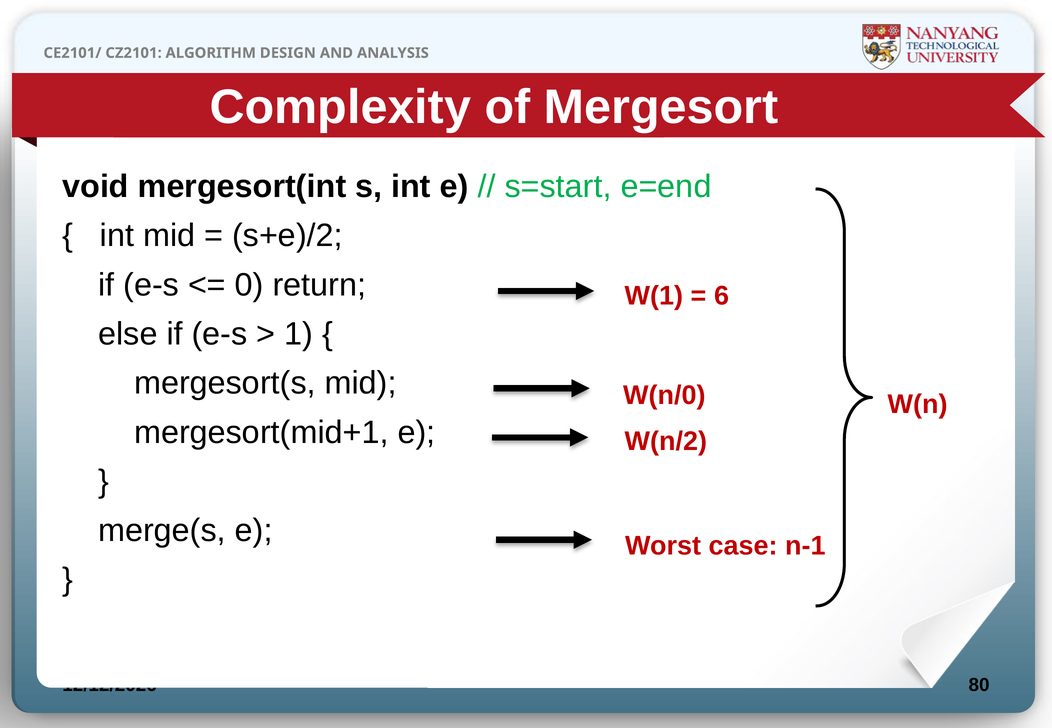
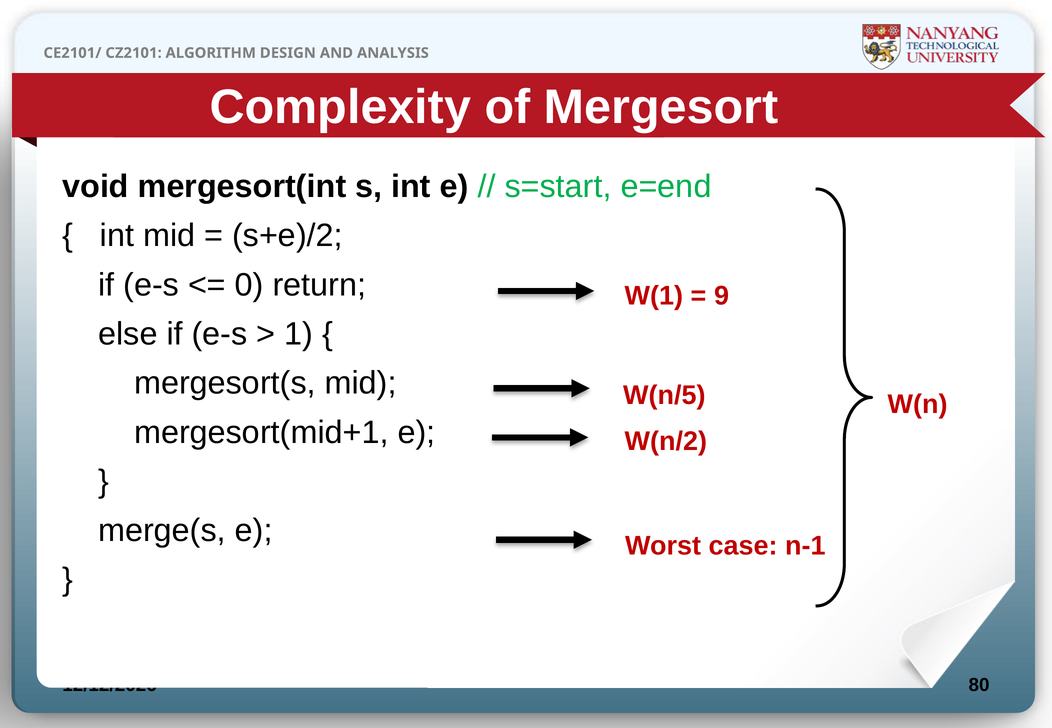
6: 6 -> 9
W(n/0: W(n/0 -> W(n/5
